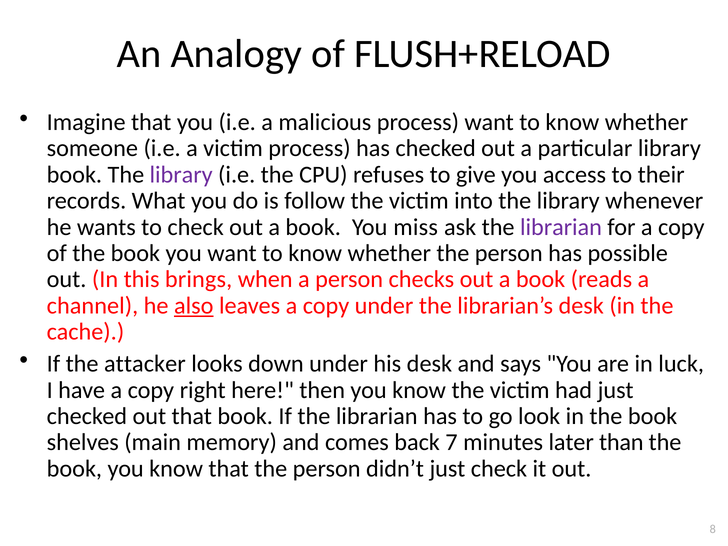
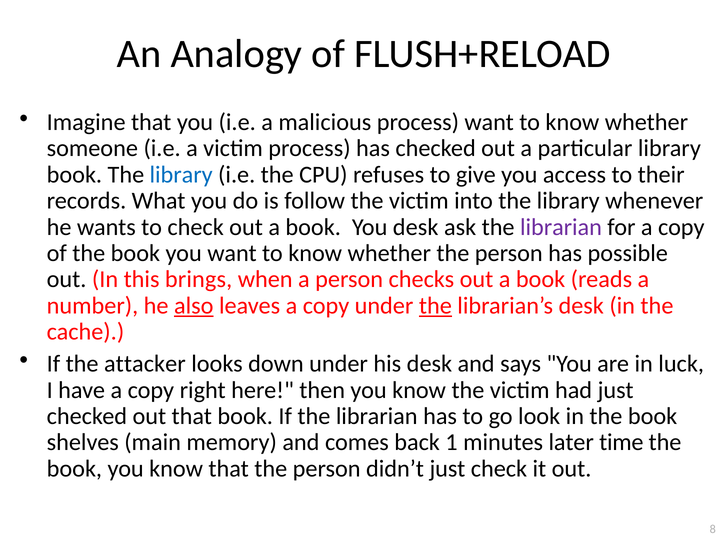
library at (181, 175) colour: purple -> blue
You miss: miss -> desk
channel: channel -> number
the at (435, 306) underline: none -> present
7: 7 -> 1
than: than -> time
